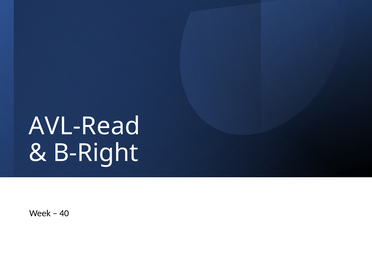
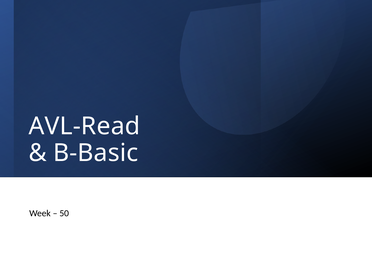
B-Right: B-Right -> B-Basic
40: 40 -> 50
